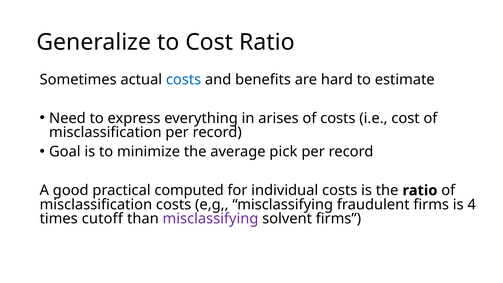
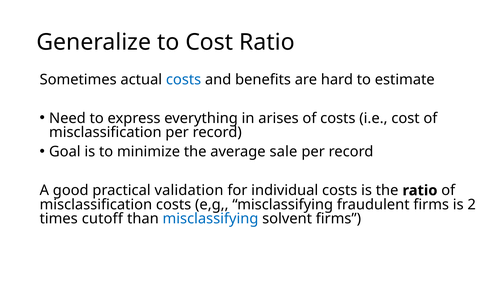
pick: pick -> sale
computed: computed -> validation
4: 4 -> 2
misclassifying at (210, 219) colour: purple -> blue
